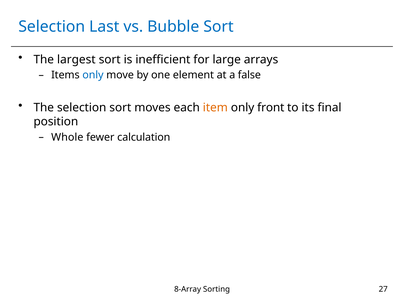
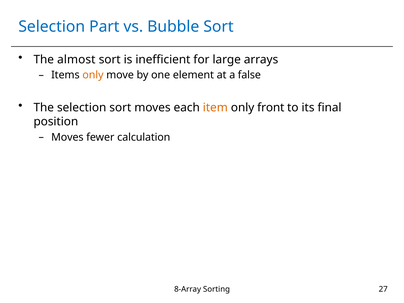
Last: Last -> Part
largest: largest -> almost
only at (93, 75) colour: blue -> orange
Whole at (67, 137): Whole -> Moves
